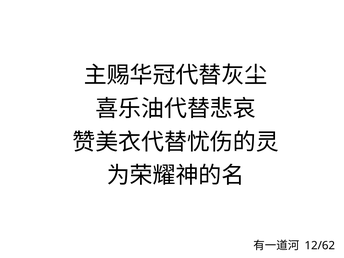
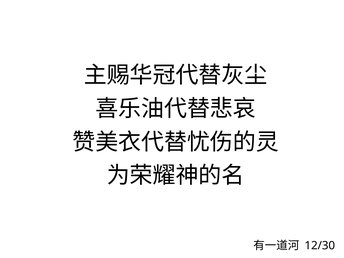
12/62: 12/62 -> 12/30
